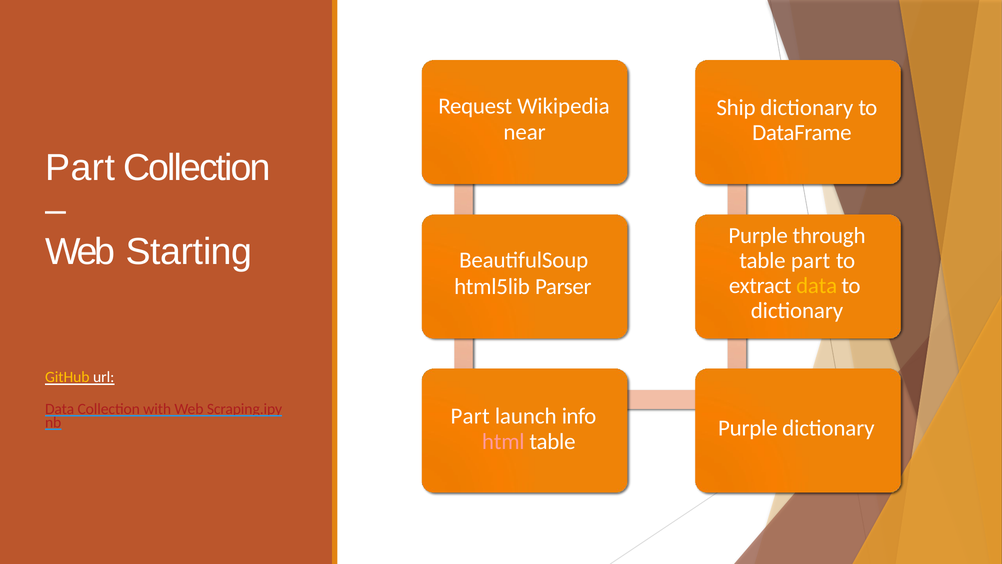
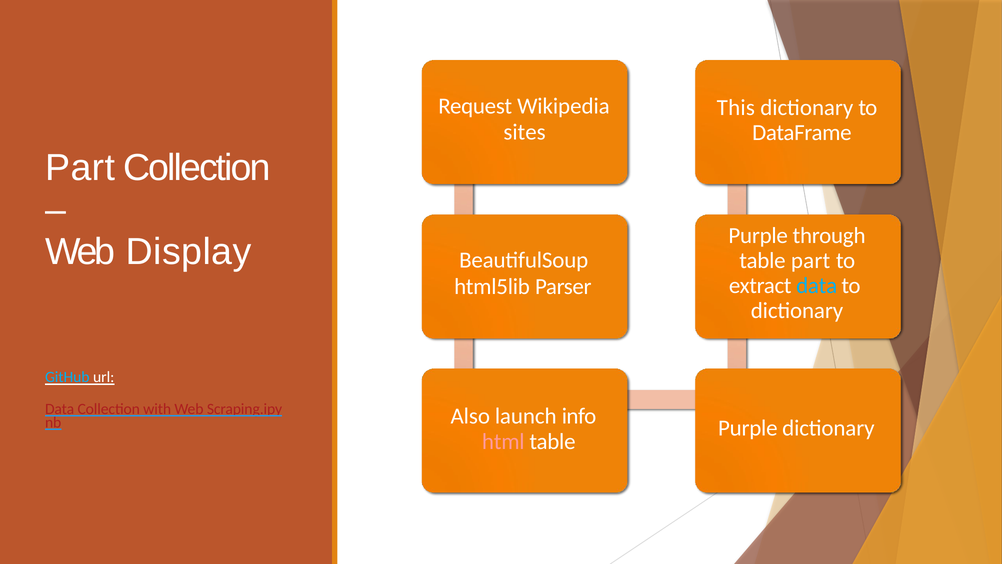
Ship: Ship -> This
near: near -> sites
Starting: Starting -> Display
data at (817, 285) colour: yellow -> light blue
GitHub colour: yellow -> light blue
Part at (470, 416): Part -> Also
